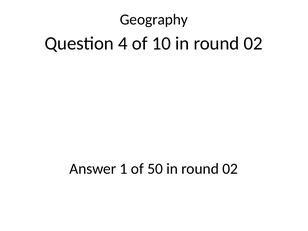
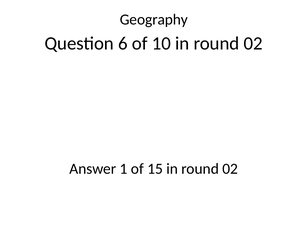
4: 4 -> 6
50: 50 -> 15
